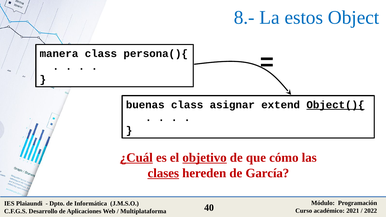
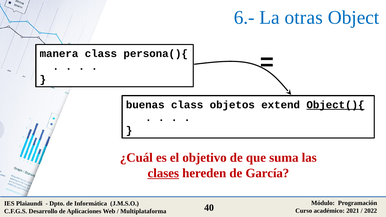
8.-: 8.- -> 6.-
estos: estos -> otras
asignar: asignar -> objetos
¿Cuál underline: present -> none
objetivo underline: present -> none
cómo: cómo -> suma
